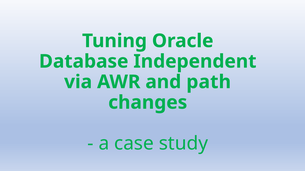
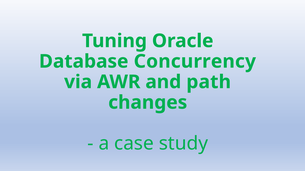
Independent: Independent -> Concurrency
